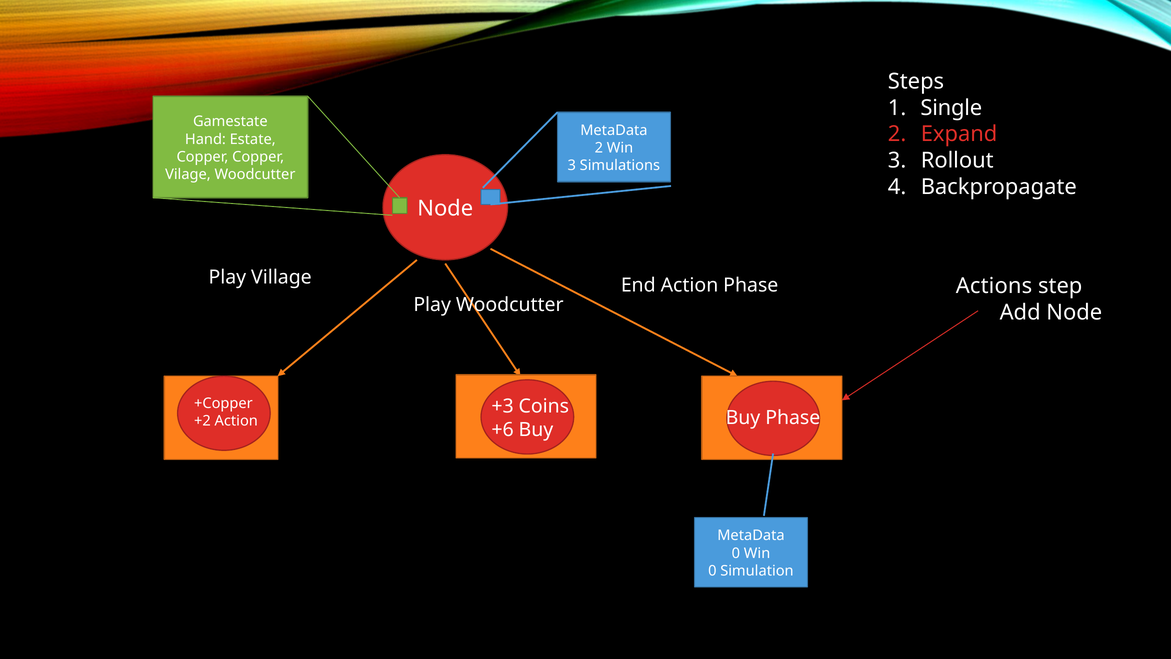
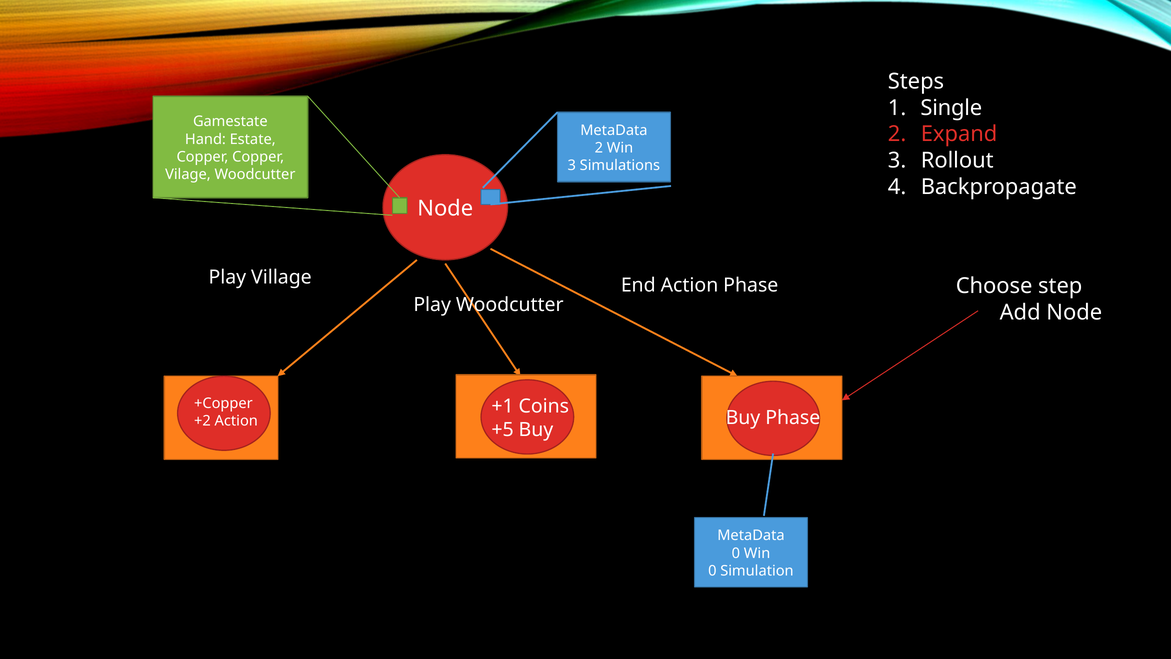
Actions: Actions -> Choose
+3: +3 -> +1
+6: +6 -> +5
